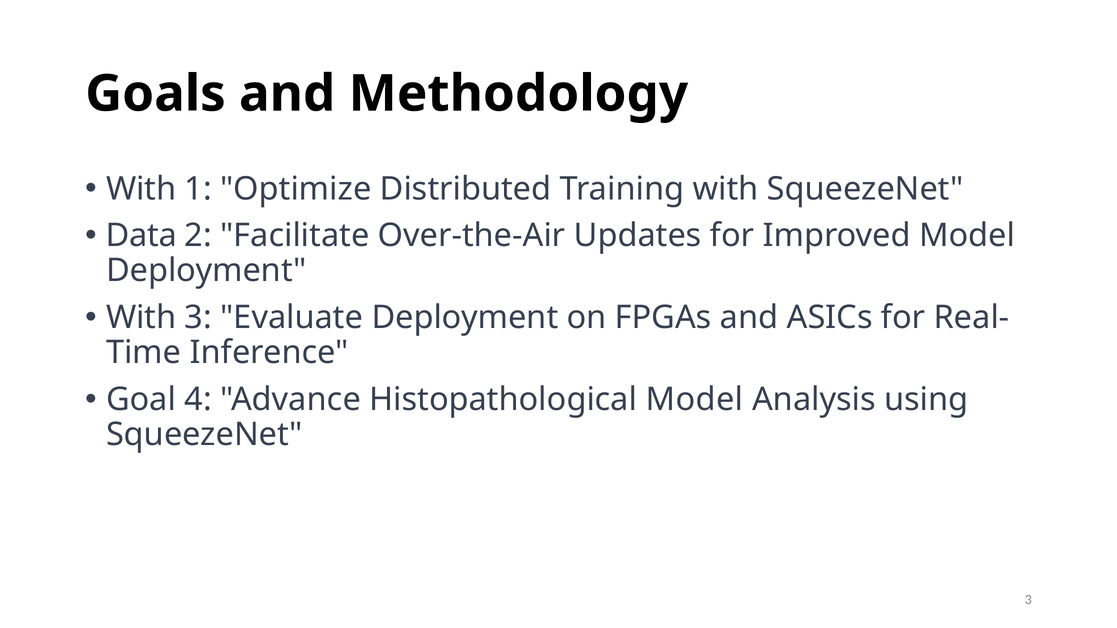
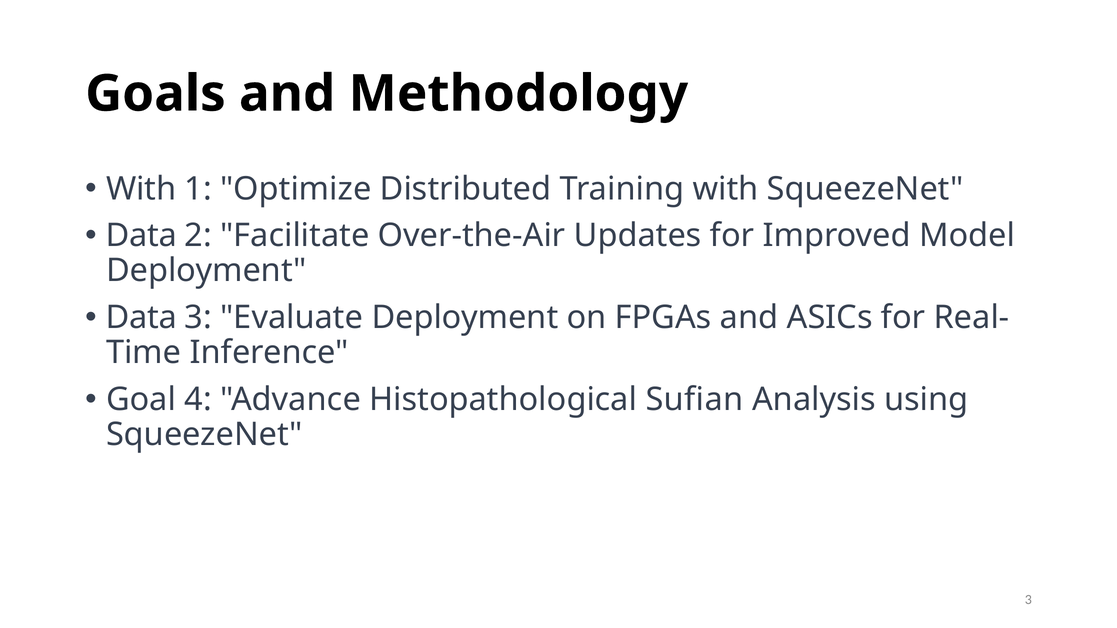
With at (141, 318): With -> Data
Histopathological Model: Model -> Sufian
